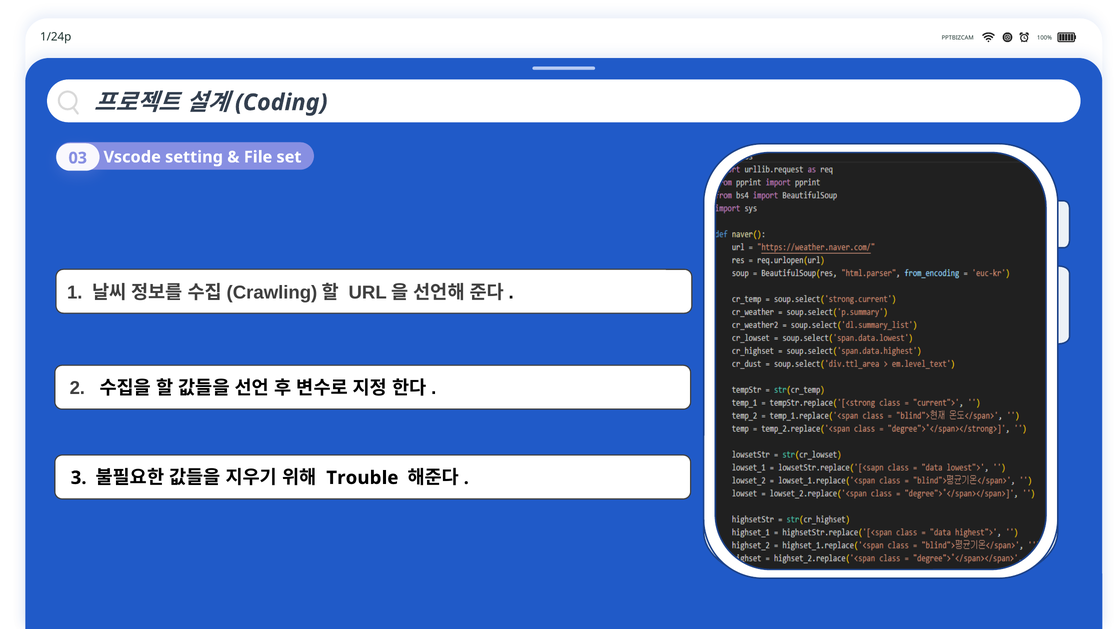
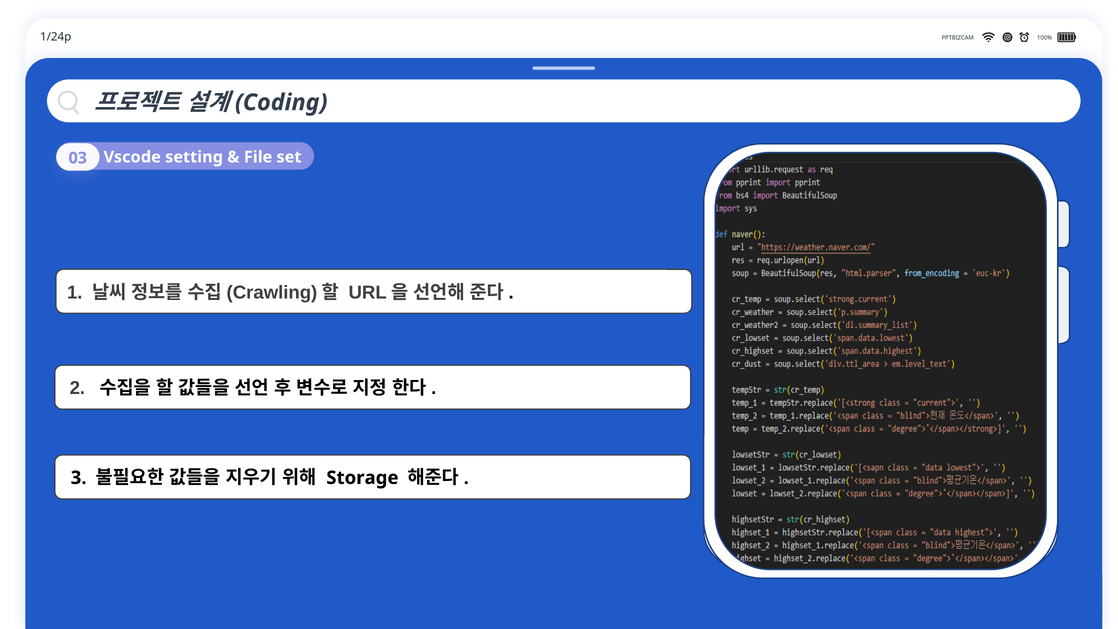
Trouble: Trouble -> Storage
